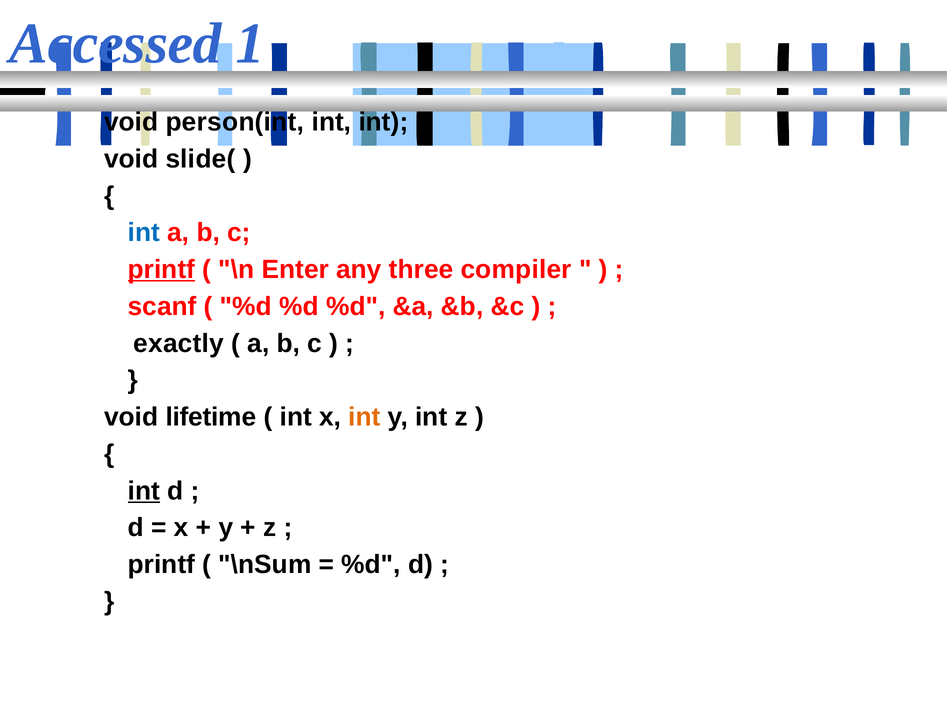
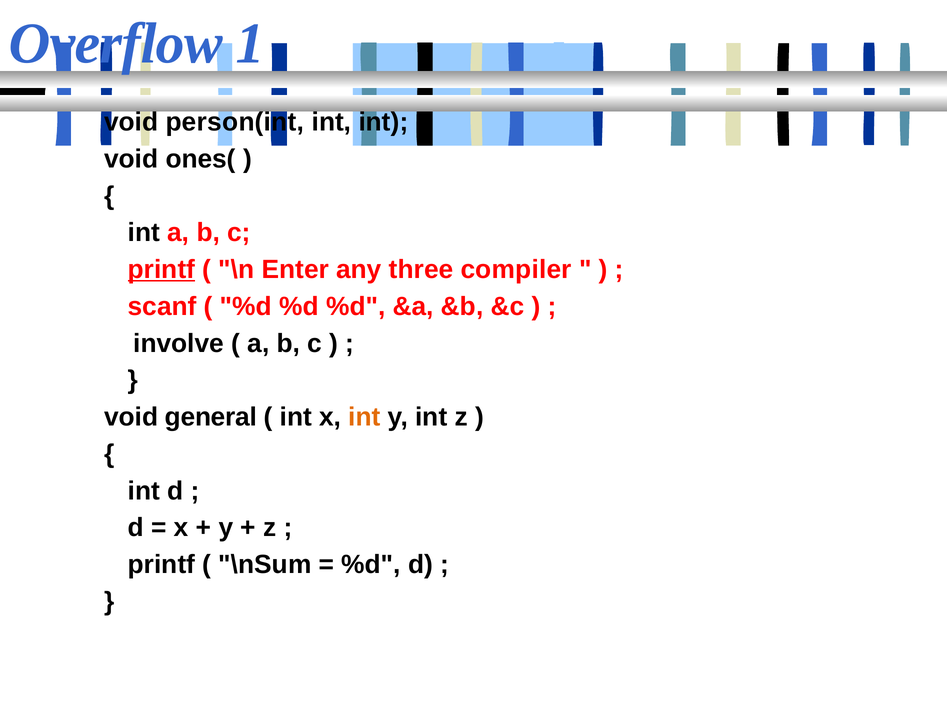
Accessed: Accessed -> Overflow
slide(: slide( -> ones(
int at (144, 232) colour: blue -> black
exactly: exactly -> involve
lifetime: lifetime -> general
int at (144, 490) underline: present -> none
